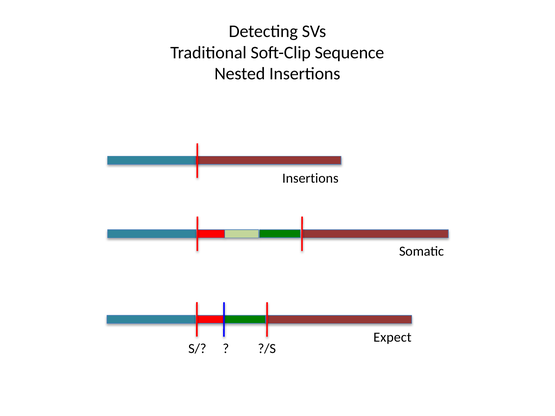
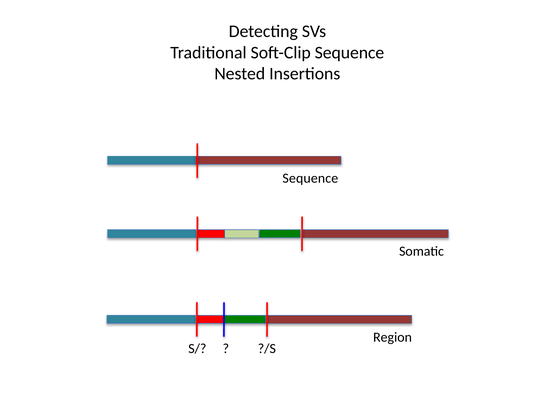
Insertions at (310, 178): Insertions -> Sequence
Expect: Expect -> Region
